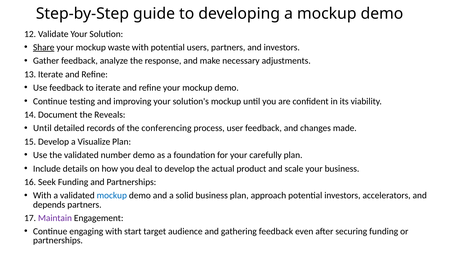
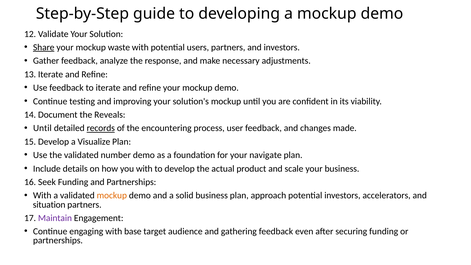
records underline: none -> present
conferencing: conferencing -> encountering
carefully: carefully -> navigate
you deal: deal -> with
mockup at (112, 195) colour: blue -> orange
depends: depends -> situation
start: start -> base
